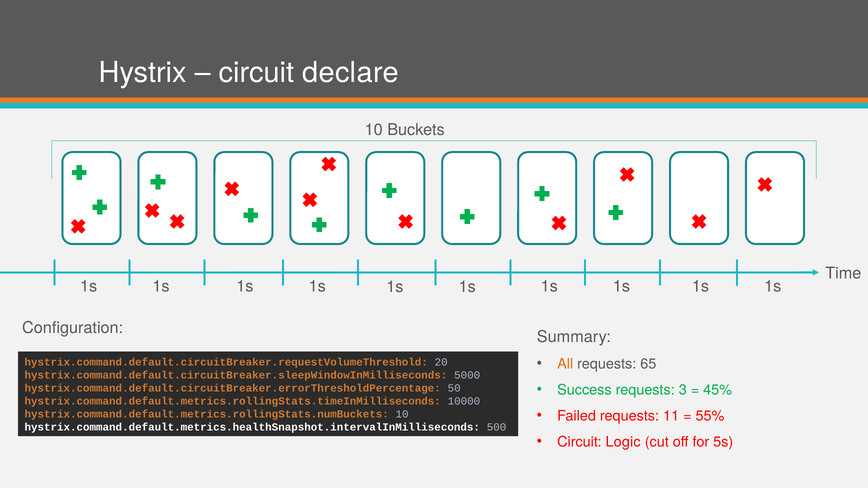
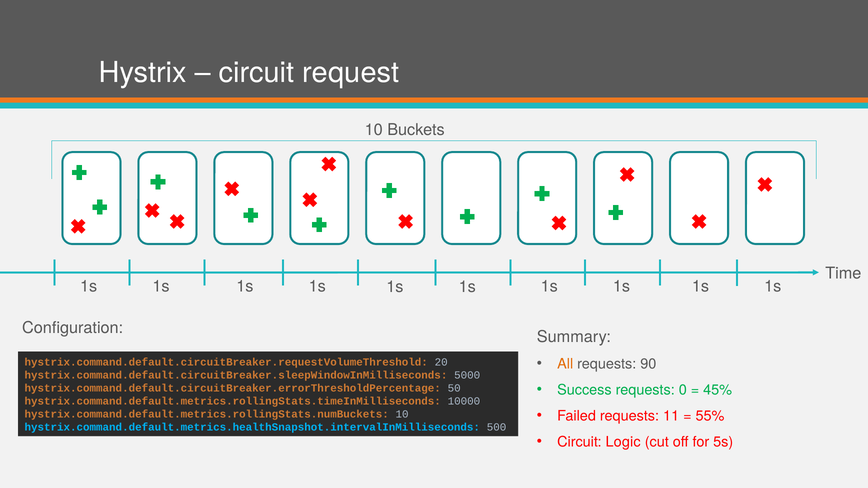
declare: declare -> request
65: 65 -> 90
3: 3 -> 0
hystrix.command.default.metrics.healthSnapshot.intervalInMilliseconds colour: white -> light blue
